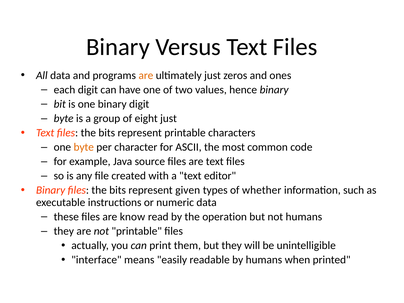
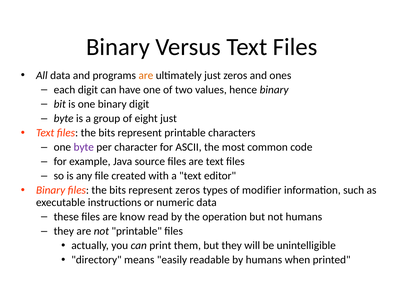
byte at (84, 147) colour: orange -> purple
represent given: given -> zeros
whether: whether -> modifier
interface: interface -> directory
